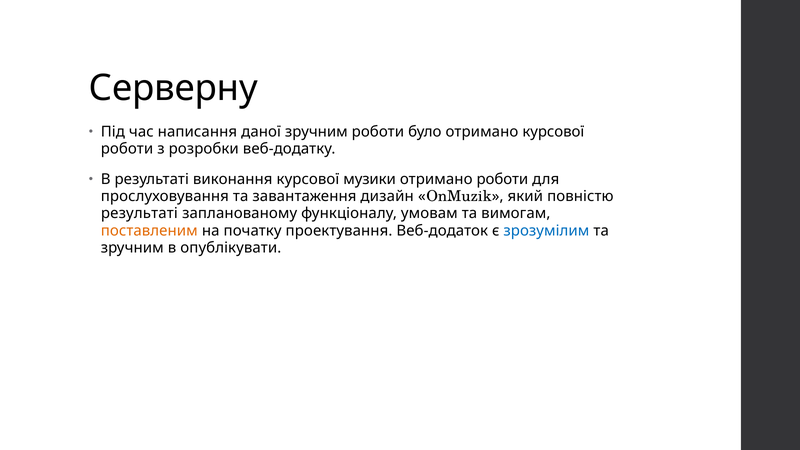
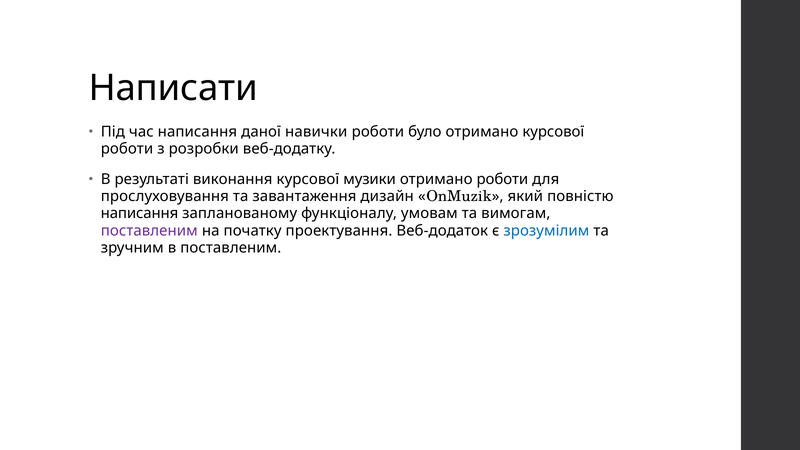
Серверну: Серверну -> Написати
даної зручним: зручним -> навички
результаті at (139, 213): результаті -> написання
поставленим at (149, 231) colour: orange -> purple
в опублікувати: опублікувати -> поставленим
